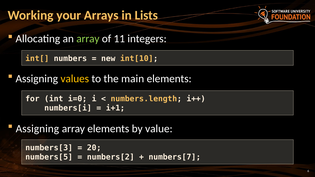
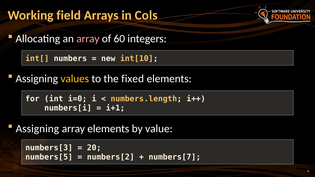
your: your -> field
Lists: Lists -> Cols
array at (88, 39) colour: light green -> pink
11: 11 -> 60
main: main -> fixed
